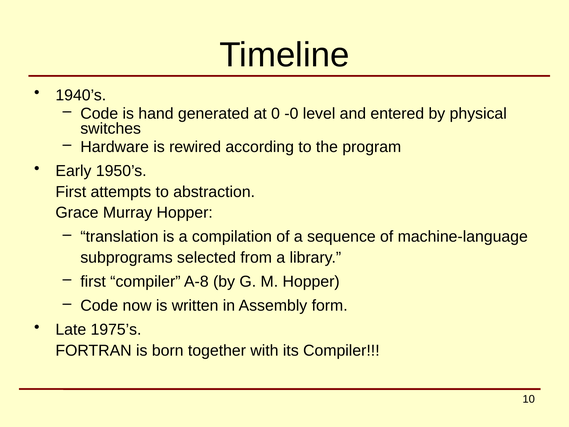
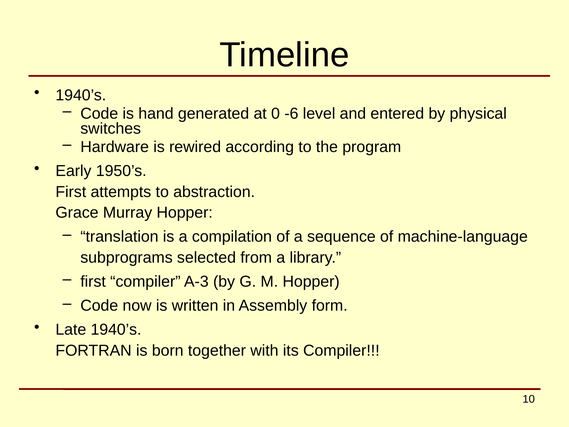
-0: -0 -> -6
A-8: A-8 -> A-3
Late 1975’s: 1975’s -> 1940’s
